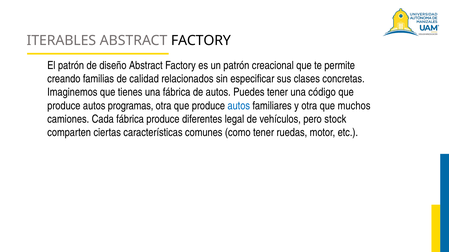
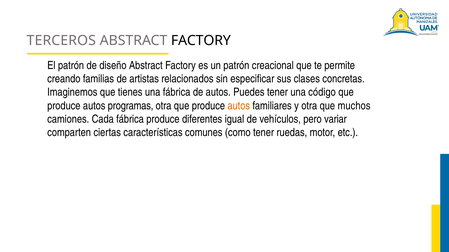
ITERABLES: ITERABLES -> TERCEROS
calidad: calidad -> artistas
autos at (239, 106) colour: blue -> orange
legal: legal -> igual
stock: stock -> variar
